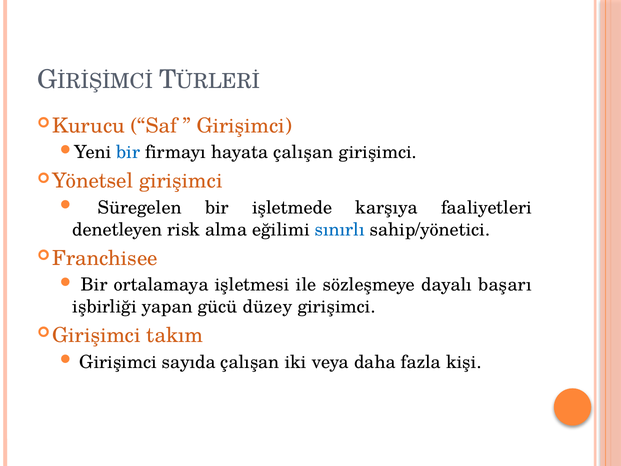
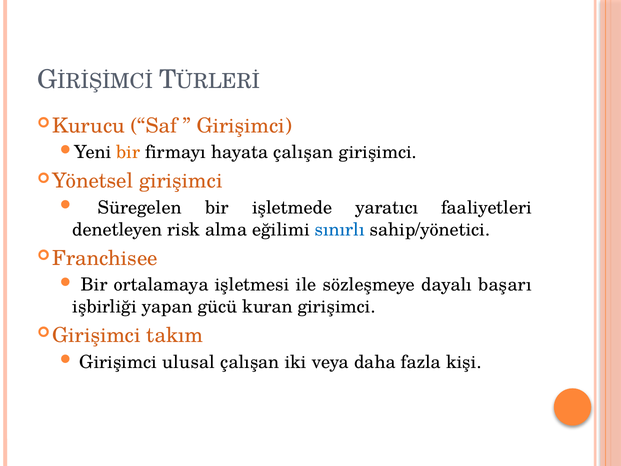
bir at (128, 152) colour: blue -> orange
karşıya: karşıya -> yaratıcı
düzey: düzey -> kuran
sayıda: sayıda -> ulusal
